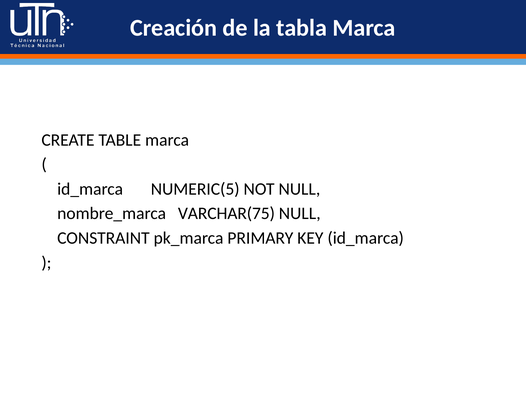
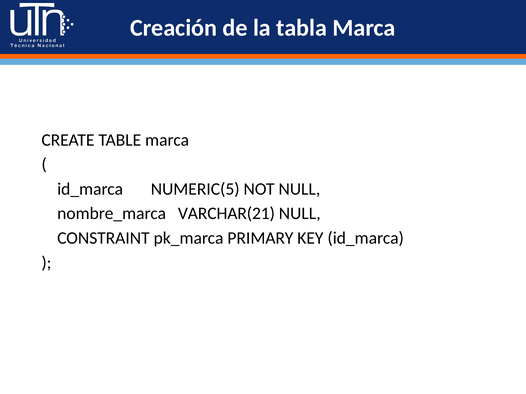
VARCHAR(75: VARCHAR(75 -> VARCHAR(21
